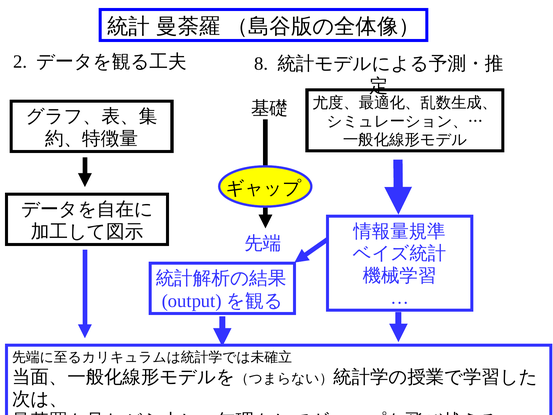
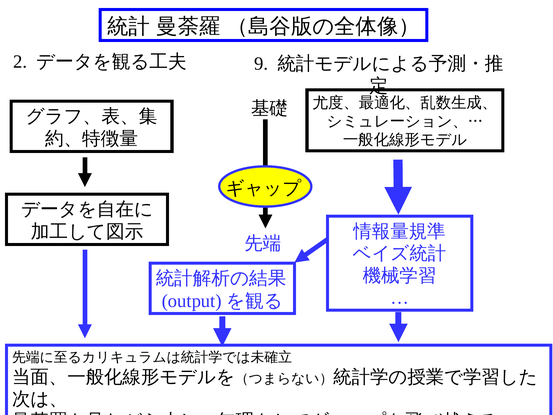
8: 8 -> 9
